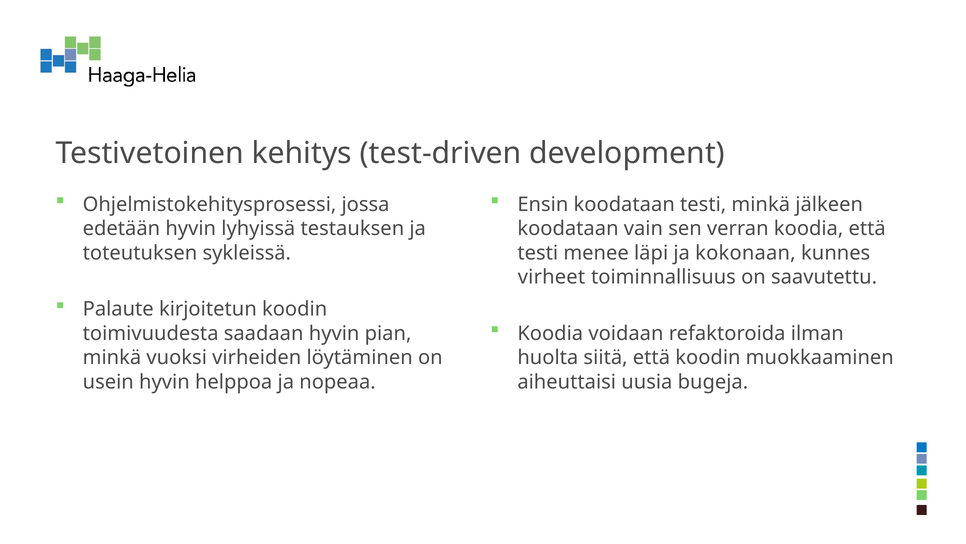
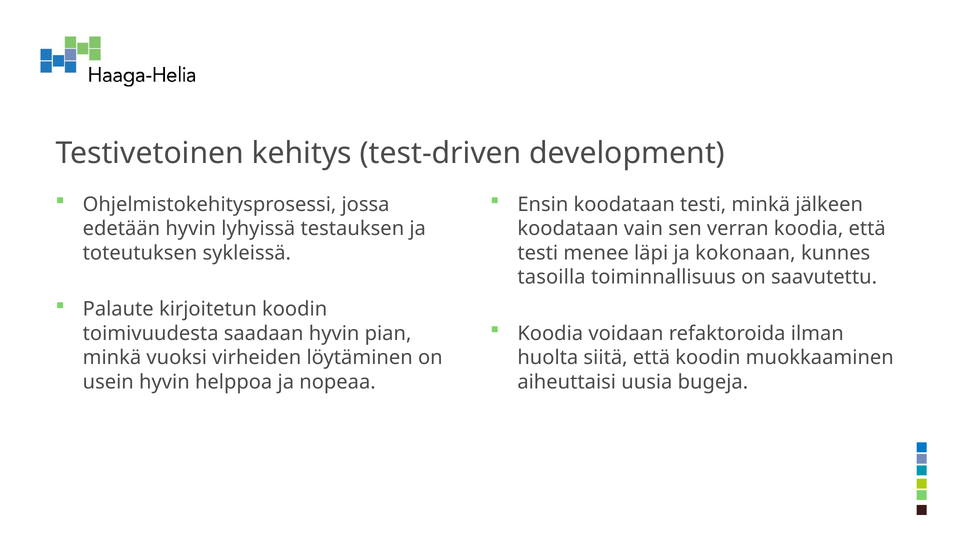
virheet: virheet -> tasoilla
